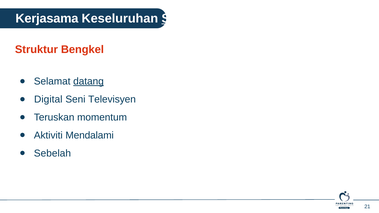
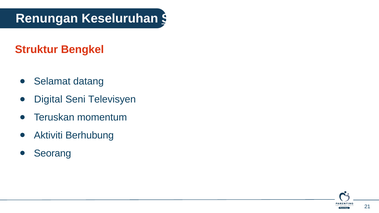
Kerjasama: Kerjasama -> Renungan
datang underline: present -> none
Mendalami: Mendalami -> Berhubung
Sebelah: Sebelah -> Seorang
